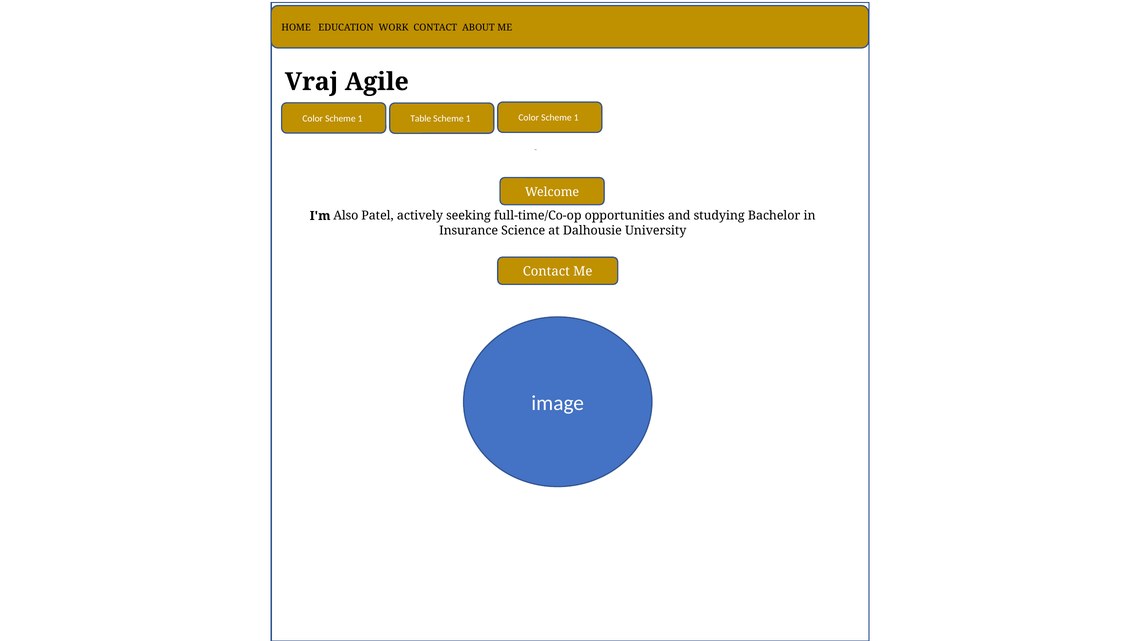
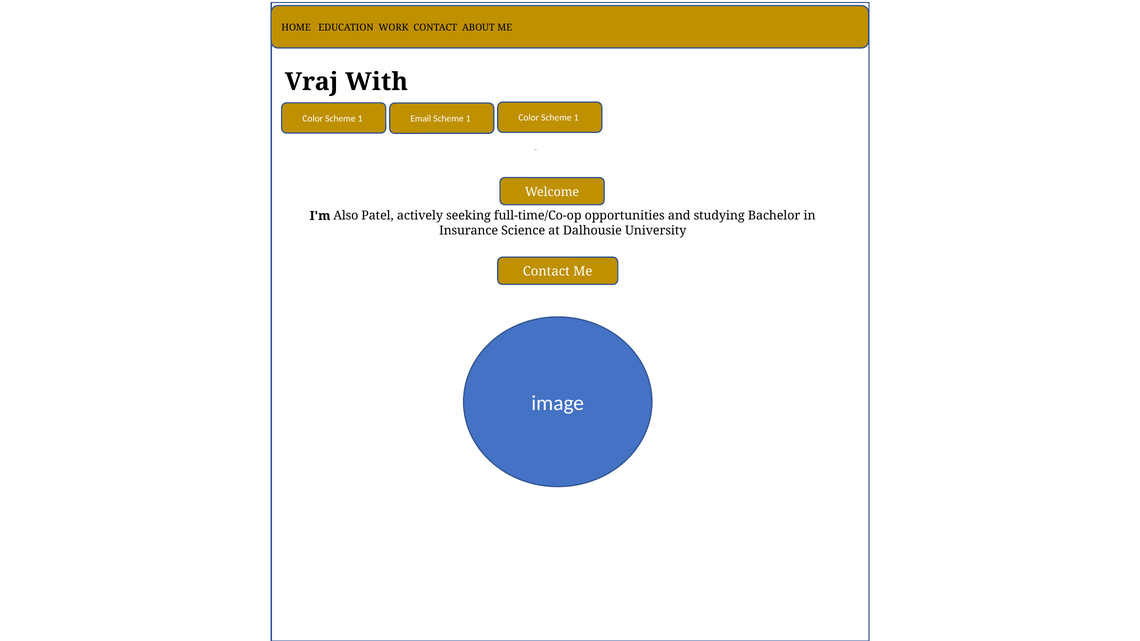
Agile: Agile -> With
Table: Table -> Email
